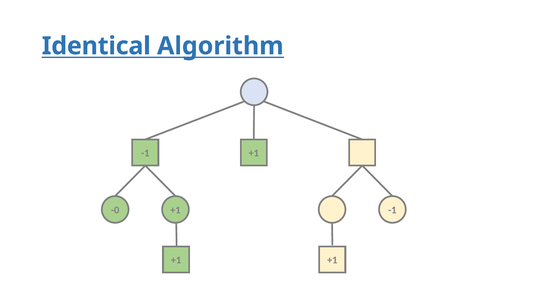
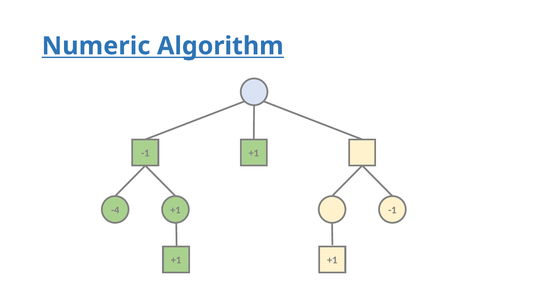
Identical: Identical -> Numeric
-0: -0 -> -4
